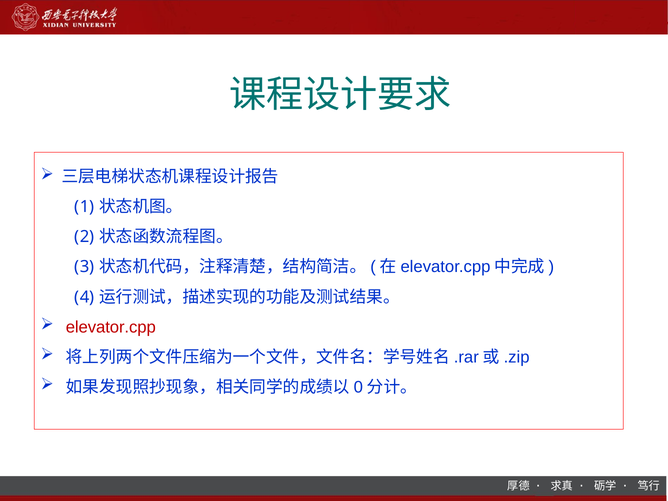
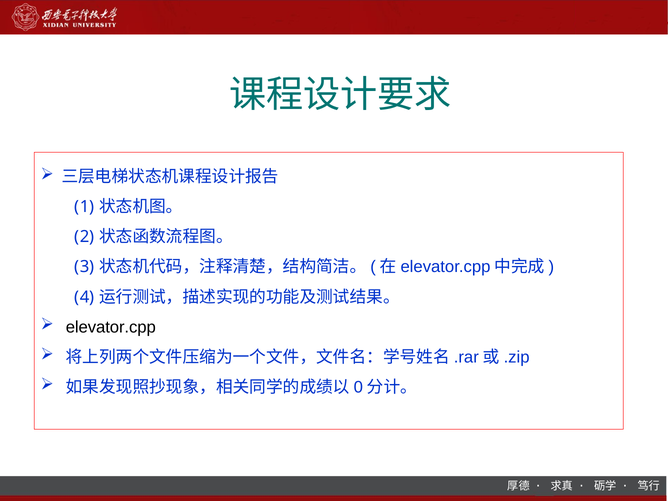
elevator.cpp colour: red -> black
